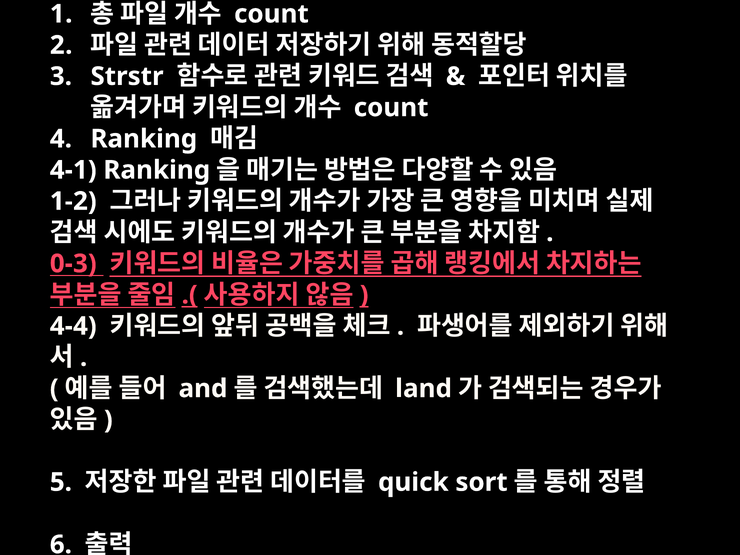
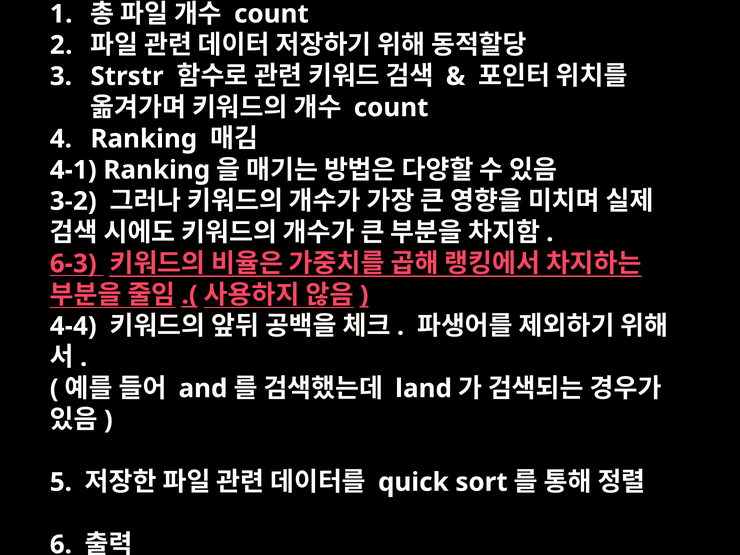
1-2: 1-2 -> 3-2
0-3: 0-3 -> 6-3
